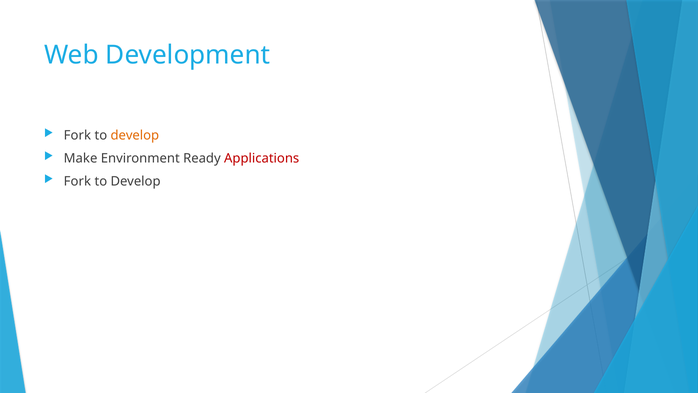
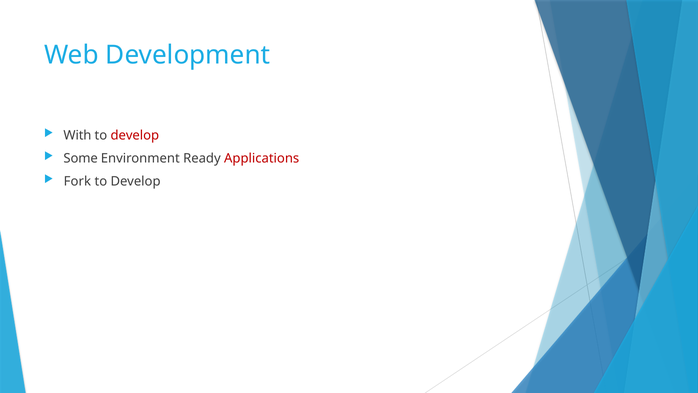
Fork at (77, 135): Fork -> With
develop at (135, 135) colour: orange -> red
Make: Make -> Some
